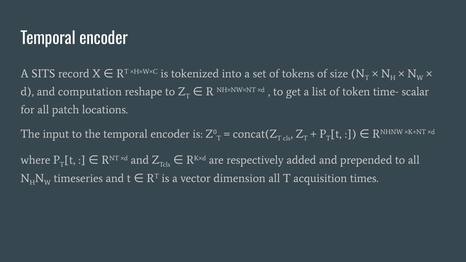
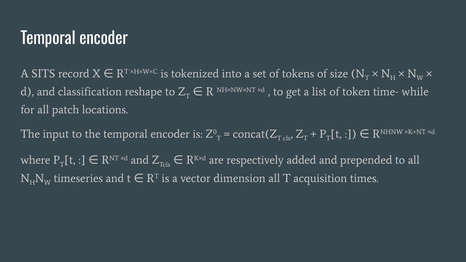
scalar: scalar -> while
computation: computation -> classification
